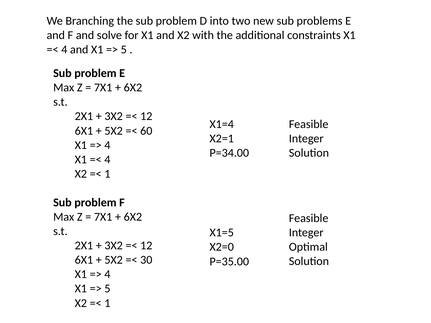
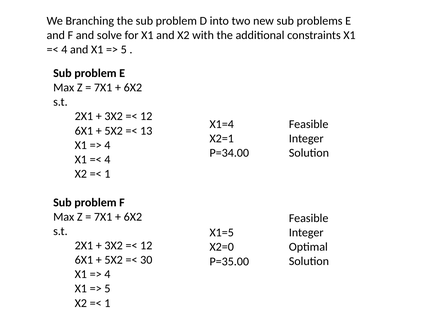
60: 60 -> 13
